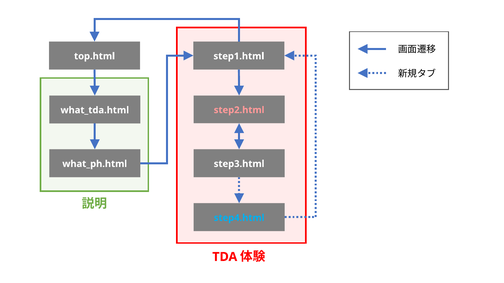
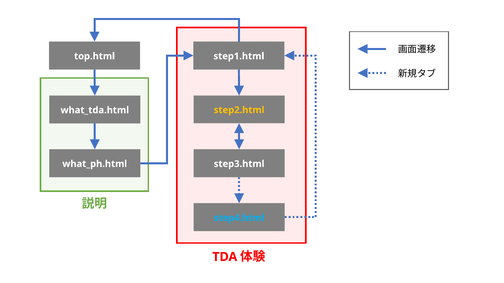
step2.html colour: pink -> yellow
